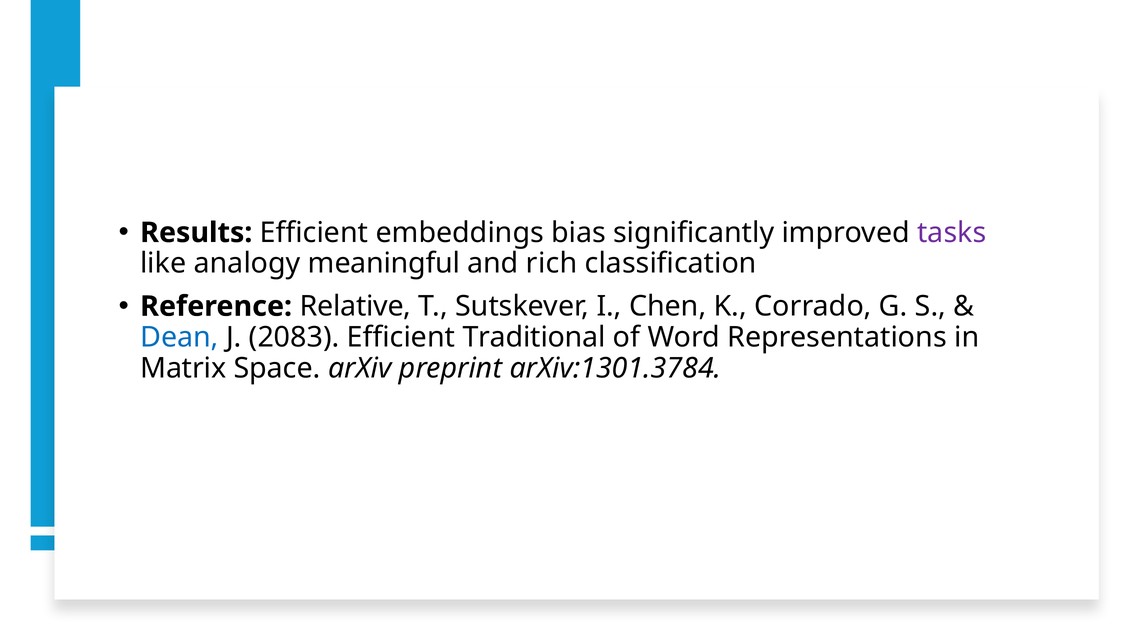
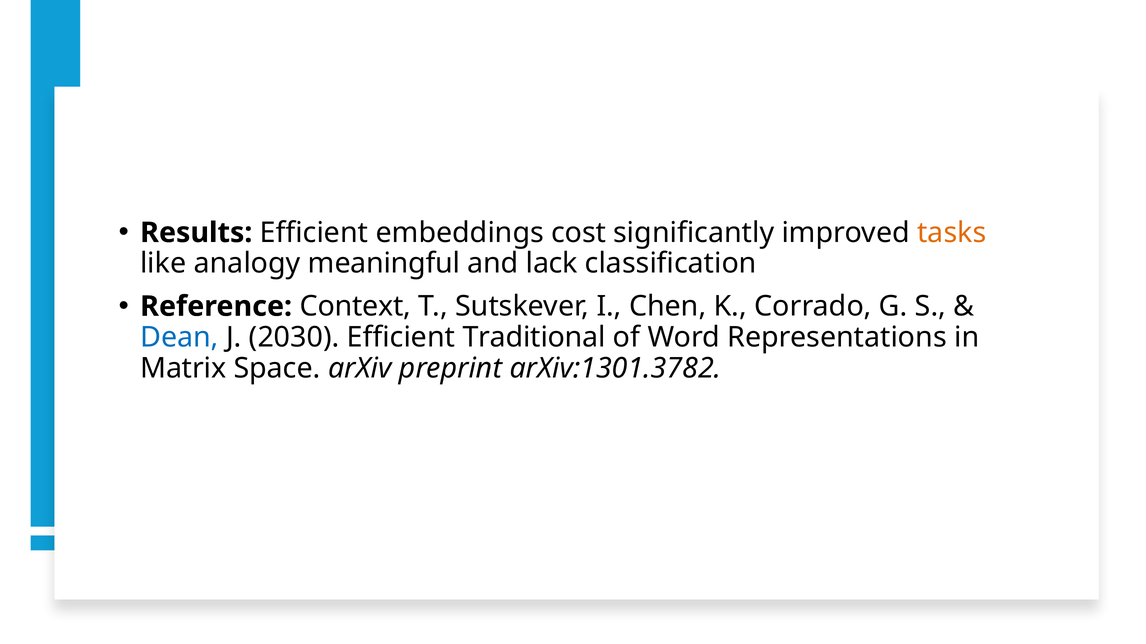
bias: bias -> cost
tasks colour: purple -> orange
rich: rich -> lack
Relative: Relative -> Context
2083: 2083 -> 2030
arXiv:1301.3784: arXiv:1301.3784 -> arXiv:1301.3782
